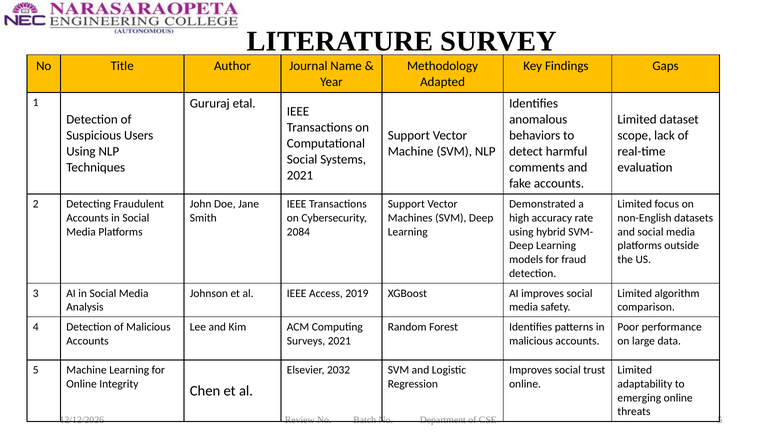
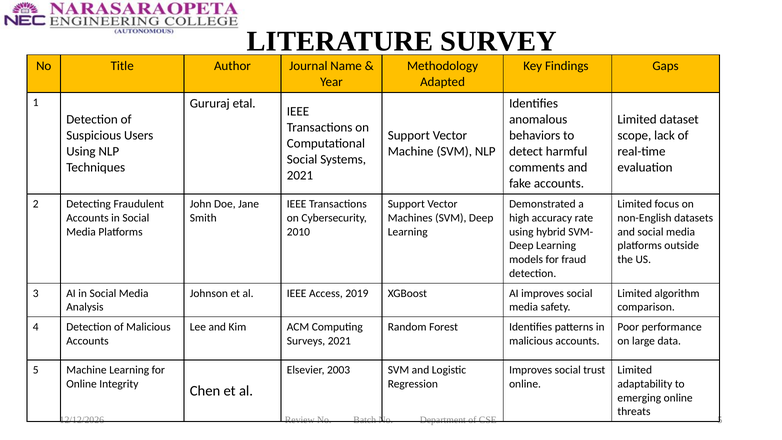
2084: 2084 -> 2010
2032: 2032 -> 2003
